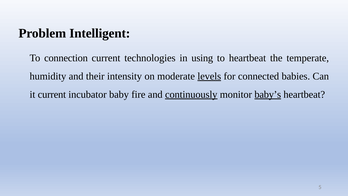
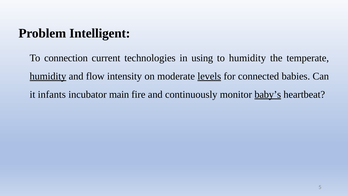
to heartbeat: heartbeat -> humidity
humidity at (48, 76) underline: none -> present
their: their -> flow
it current: current -> infants
baby: baby -> main
continuously underline: present -> none
